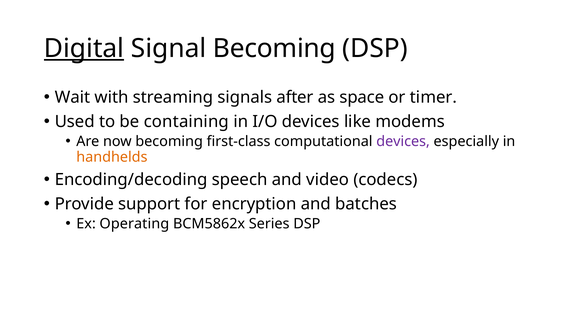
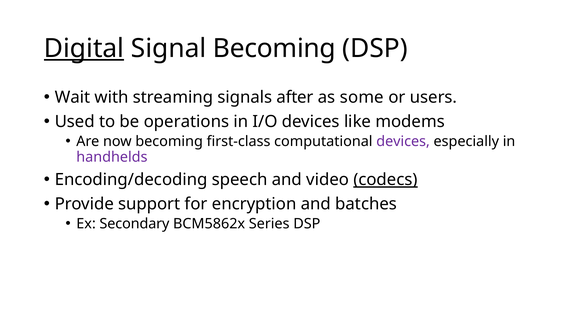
space: space -> some
timer: timer -> users
containing: containing -> operations
handhelds colour: orange -> purple
codecs underline: none -> present
Operating: Operating -> Secondary
